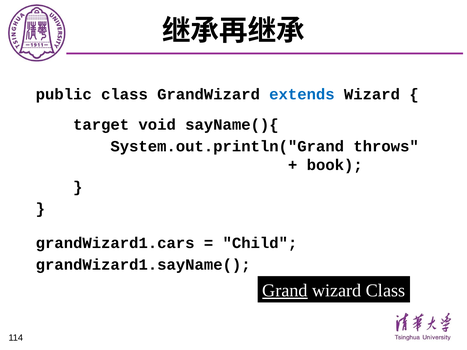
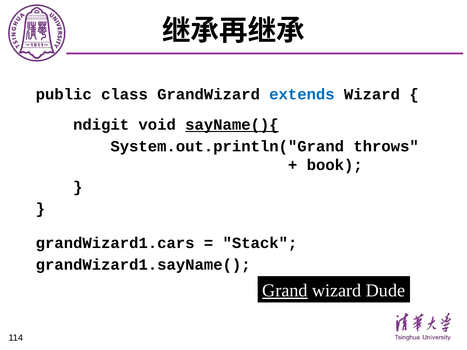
target: target -> ndigit
sayName(){ underline: none -> present
Child: Child -> Stack
wizard Class: Class -> Dude
